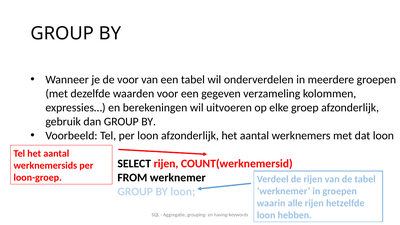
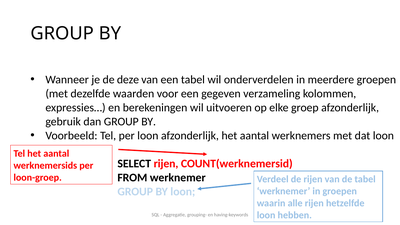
de voor: voor -> deze
